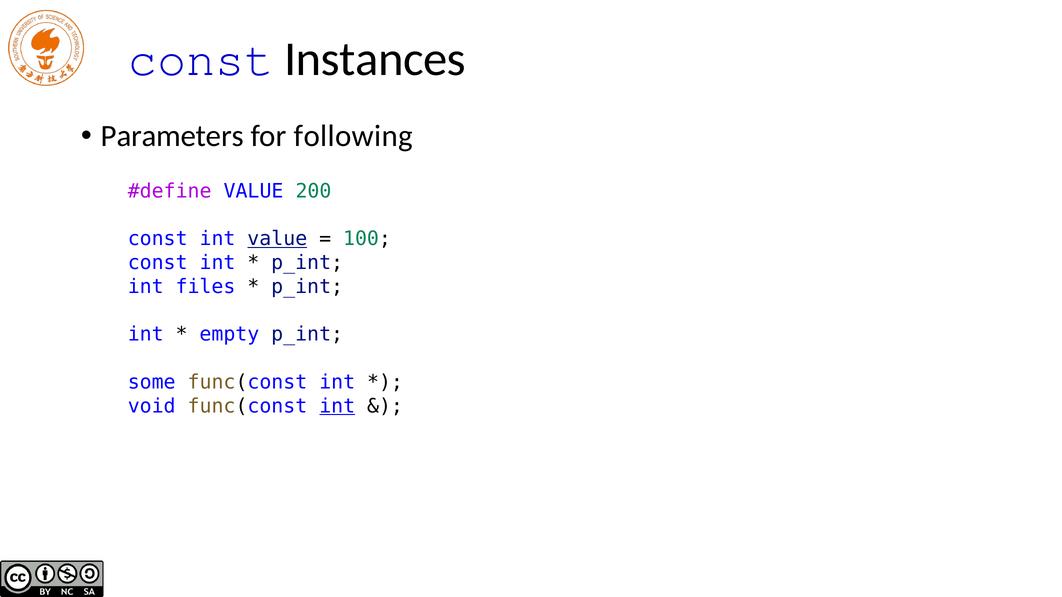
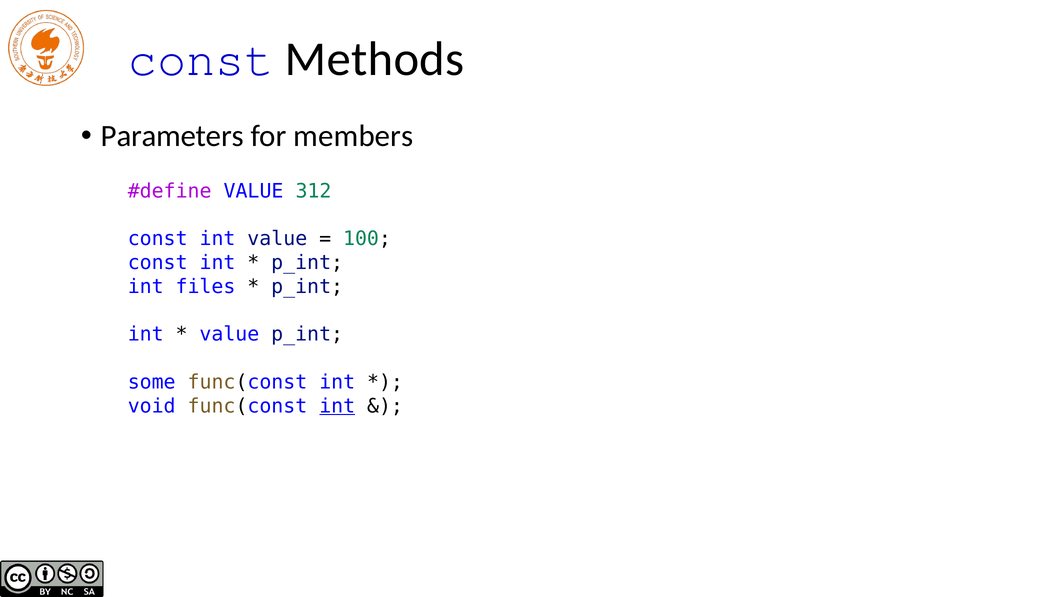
Instances: Instances -> Methods
following: following -> members
200: 200 -> 312
value at (277, 239) underline: present -> none
empty at (229, 335): empty -> value
